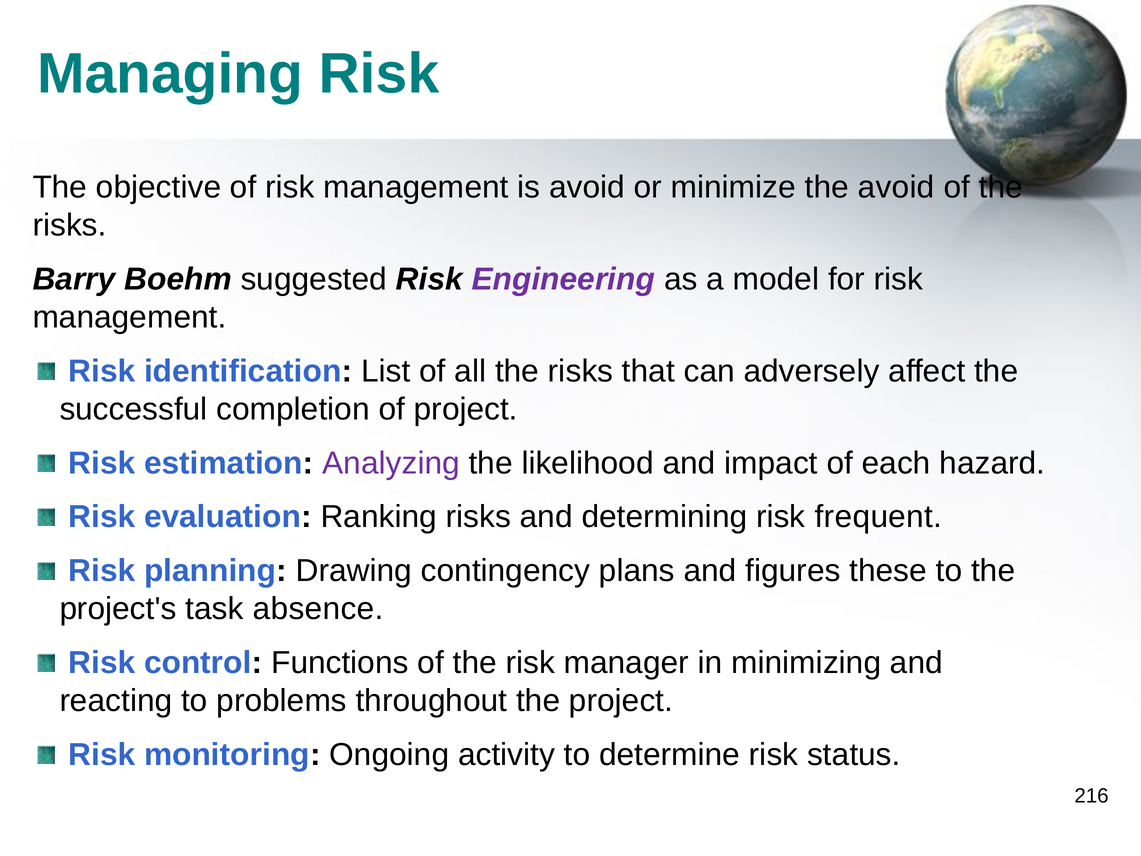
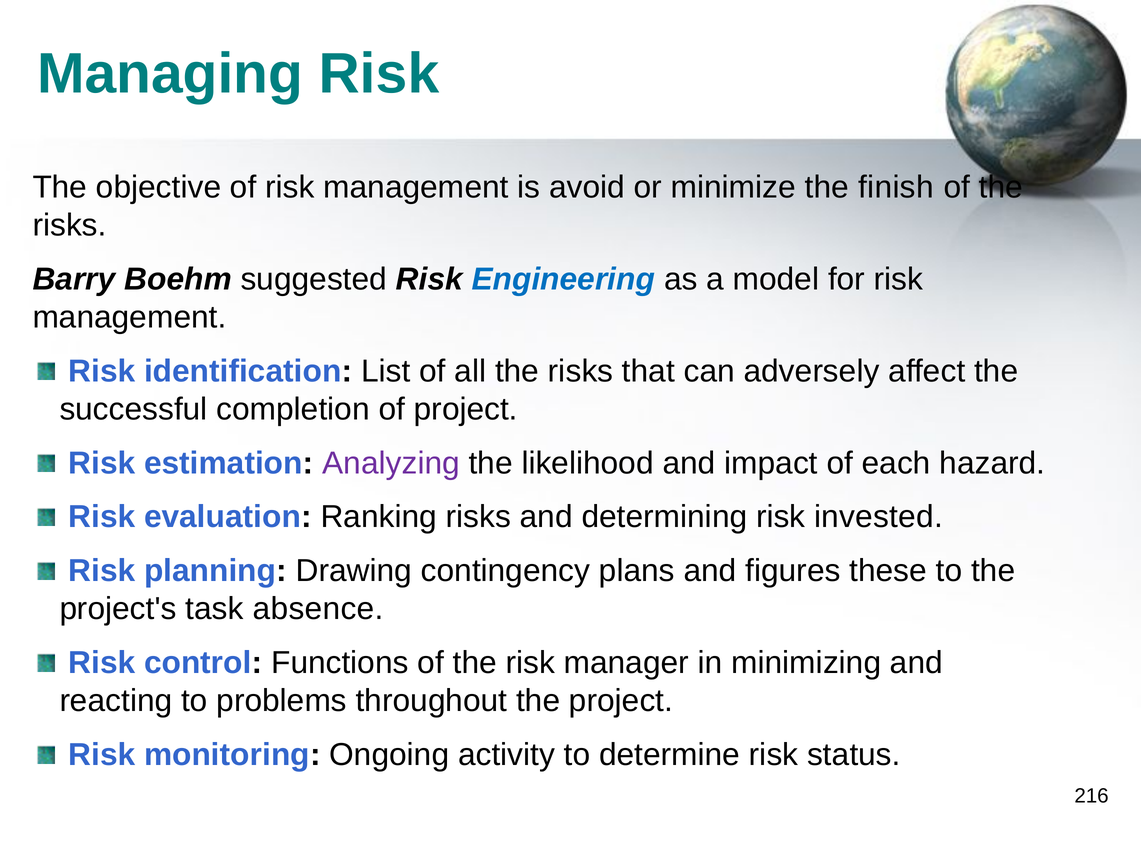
the avoid: avoid -> finish
Engineering colour: purple -> blue
frequent: frequent -> invested
